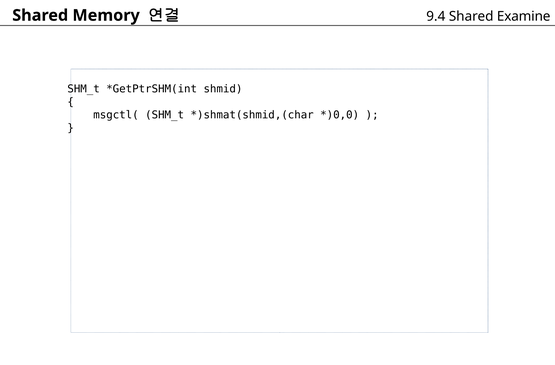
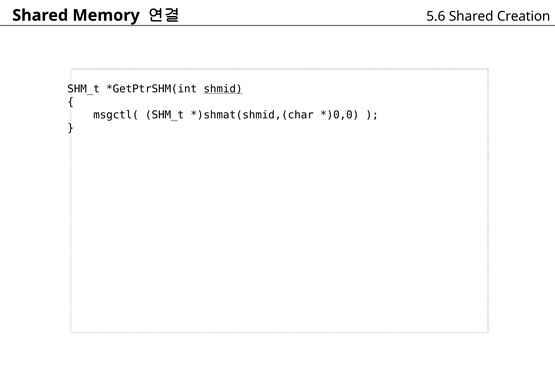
9.4: 9.4 -> 5.6
Examine: Examine -> Creation
shmid underline: none -> present
